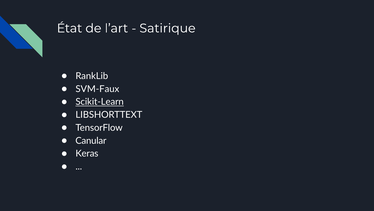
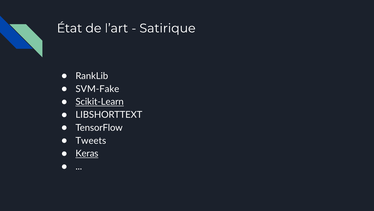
SVM-Faux: SVM-Faux -> SVM-Fake
Canular: Canular -> Tweets
Keras underline: none -> present
